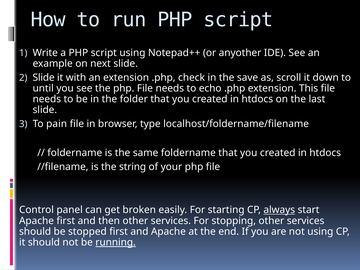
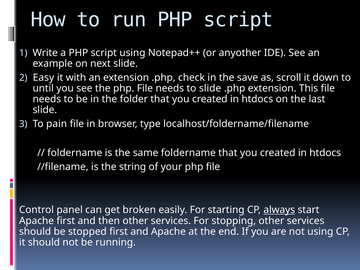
Slide at (44, 77): Slide -> Easy
to echo: echo -> slide
running underline: present -> none
